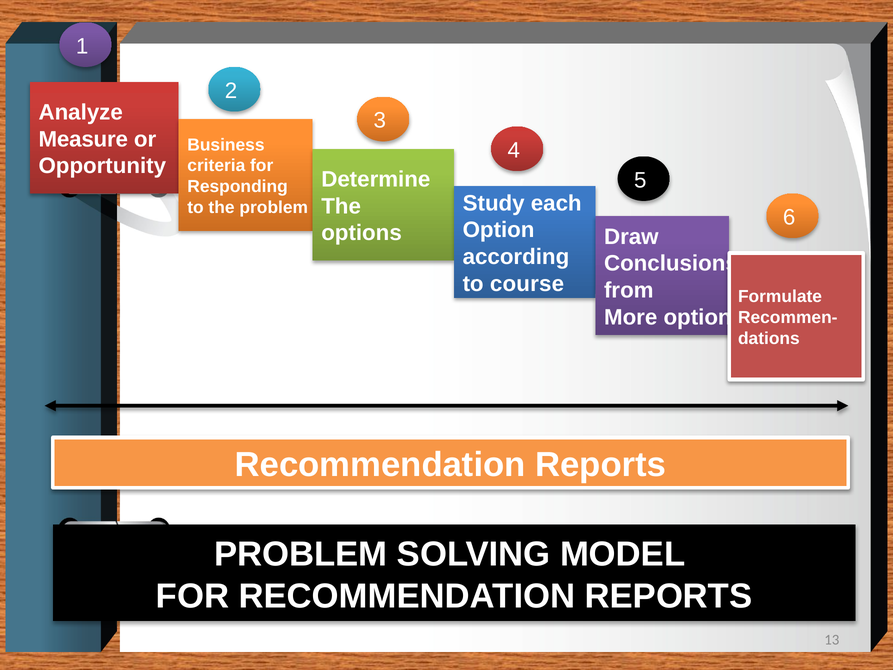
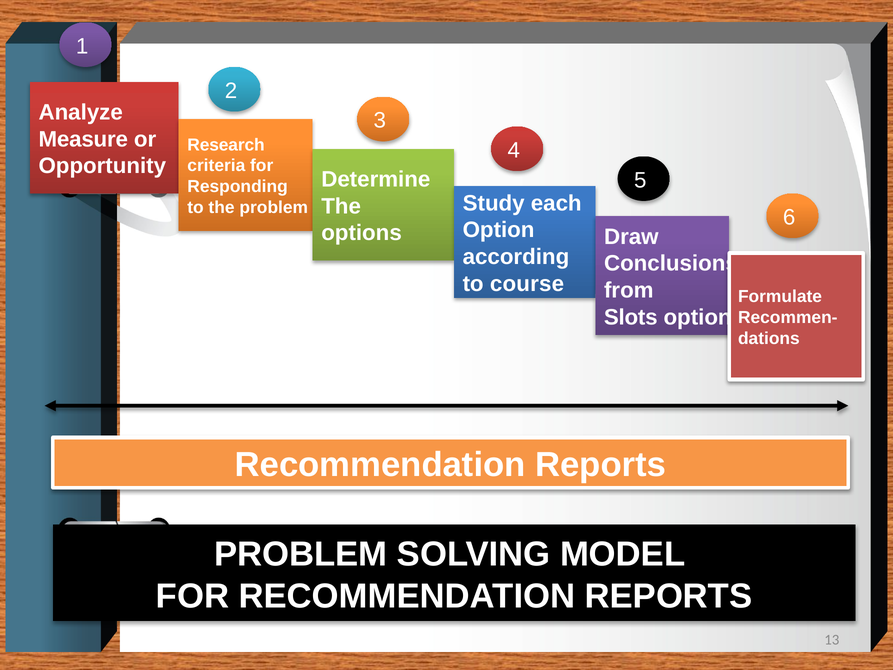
Business: Business -> Research
More: More -> Slots
